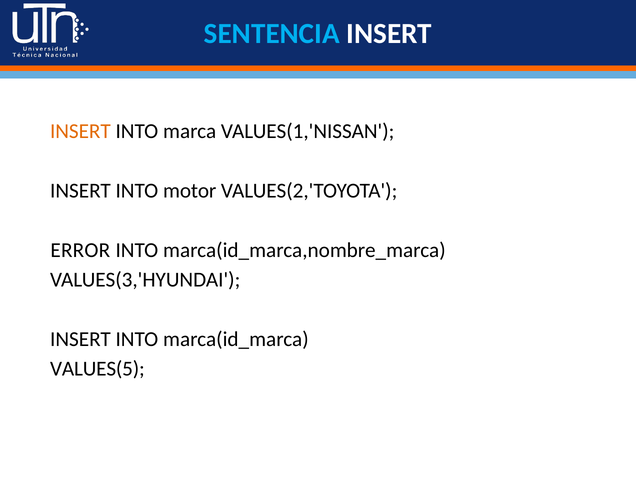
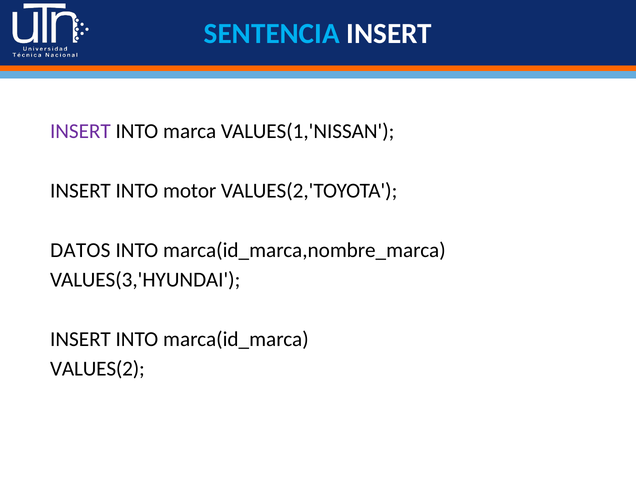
INSERT at (80, 131) colour: orange -> purple
ERROR: ERROR -> DATOS
VALUES(5: VALUES(5 -> VALUES(2
